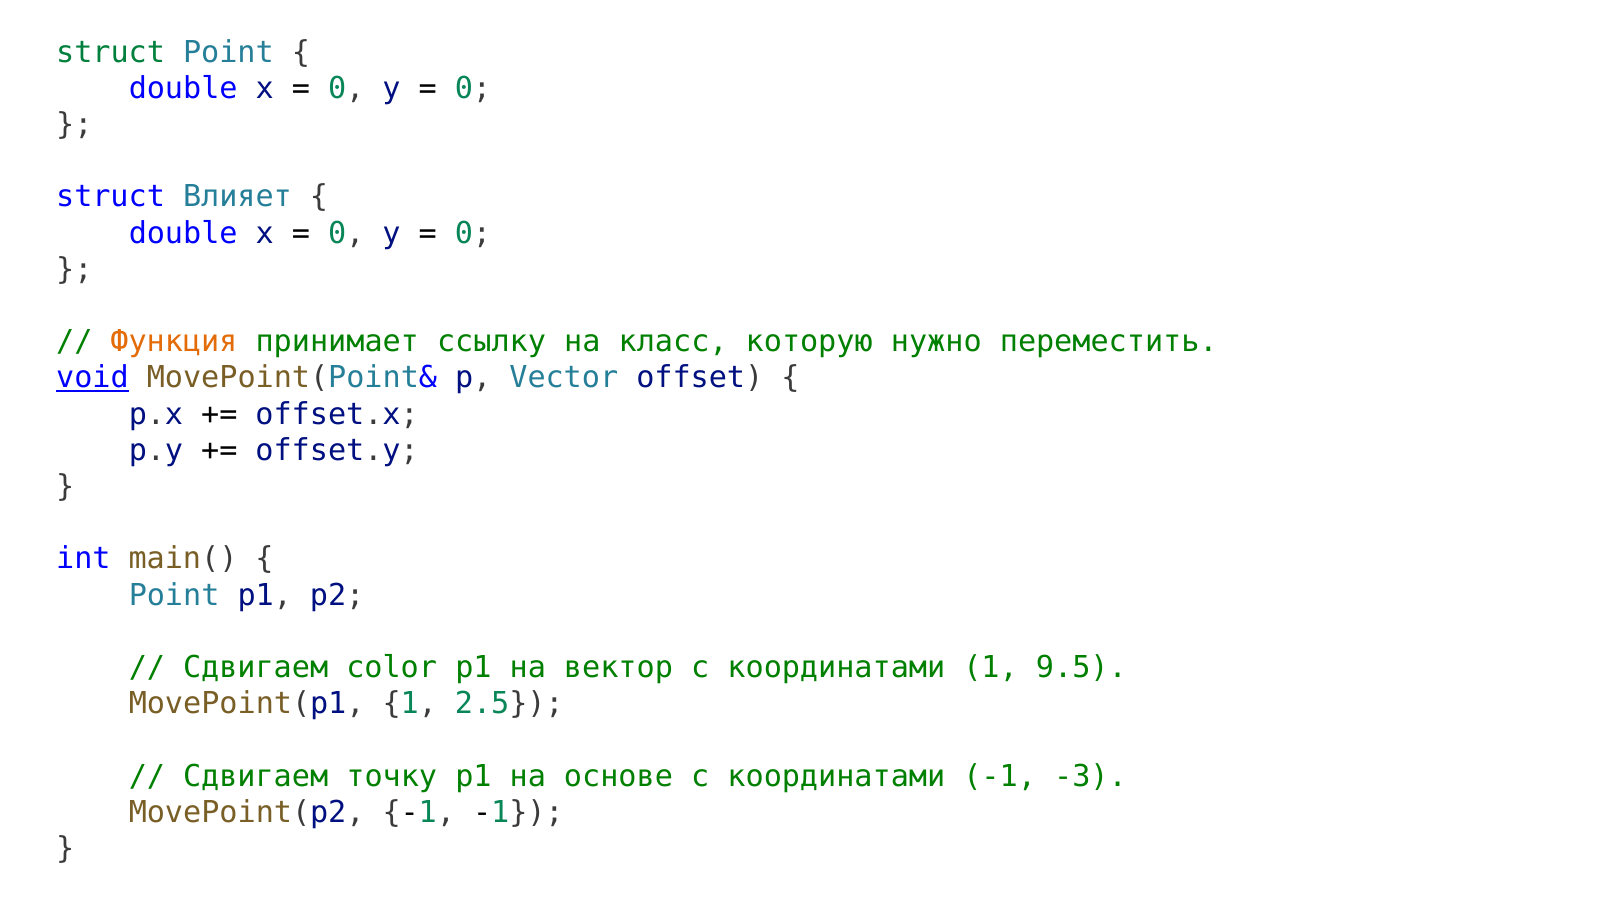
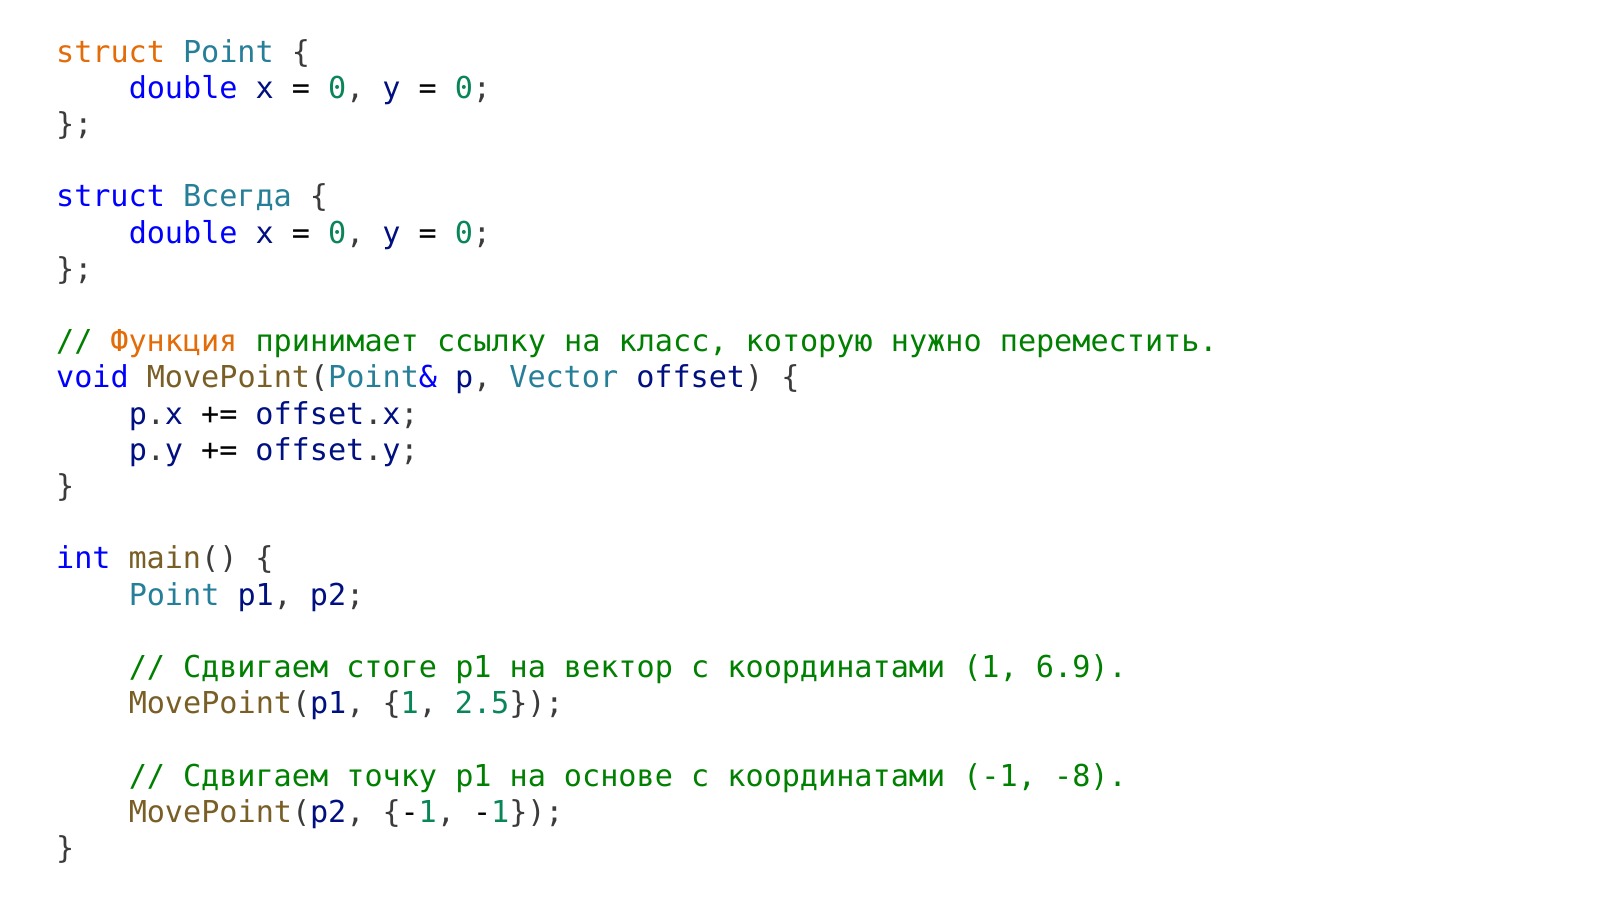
struct at (111, 52) colour: green -> orange
Влияет: Влияет -> Всегда
void underline: present -> none
color: color -> стоге
9.5: 9.5 -> 6.9
-3: -3 -> -8
